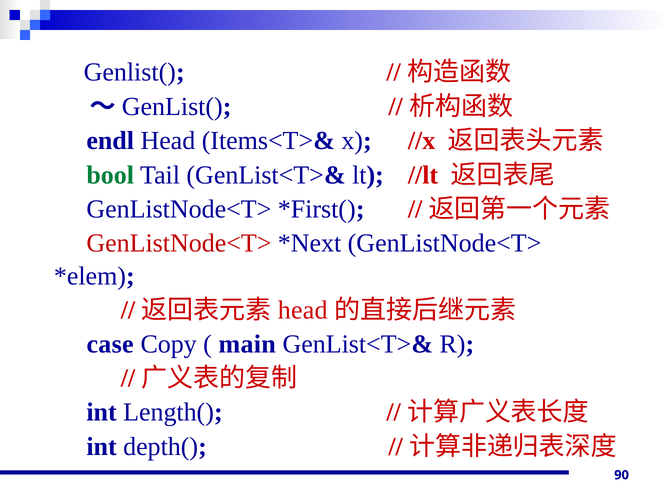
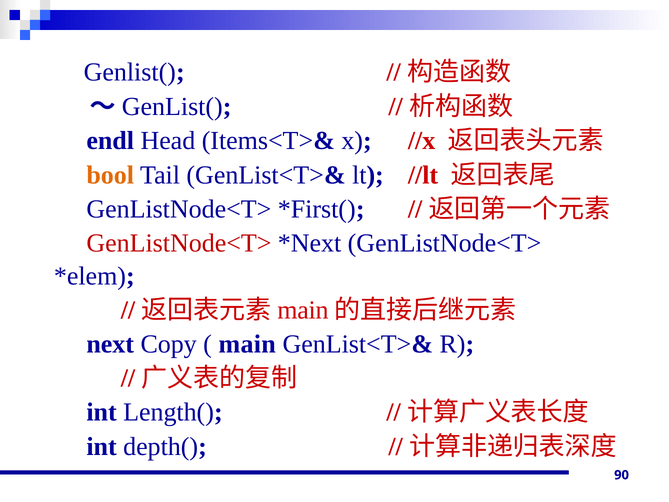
bool colour: green -> orange
head at (303, 310): head -> main
case: case -> next
